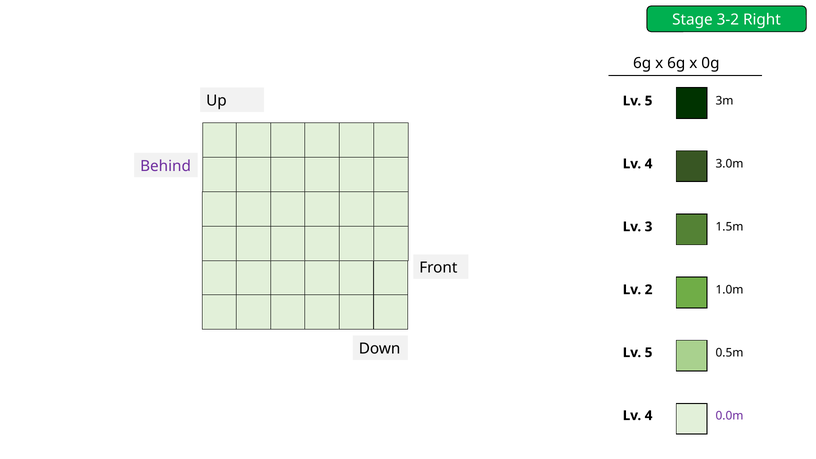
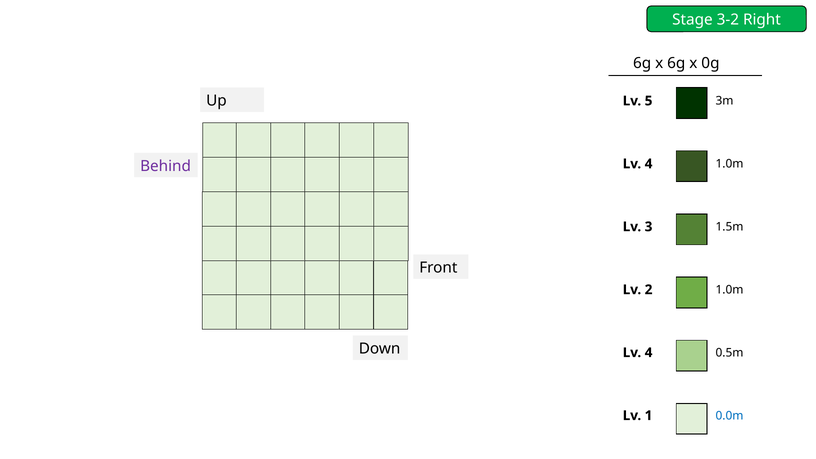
3.0m at (730, 164): 3.0m -> 1.0m
5 at (649, 353): 5 -> 4
0.0m colour: purple -> blue
4 at (649, 416): 4 -> 1
